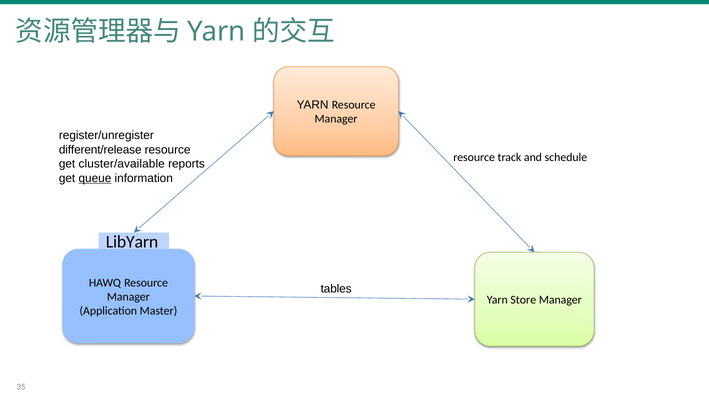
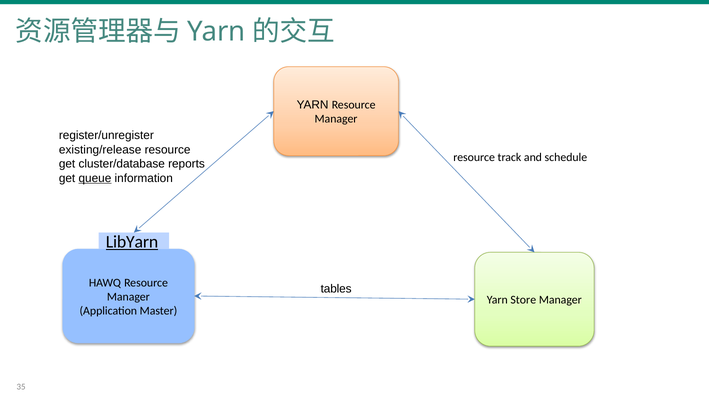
different/release: different/release -> existing/release
cluster/available: cluster/available -> cluster/database
LibYarn underline: none -> present
